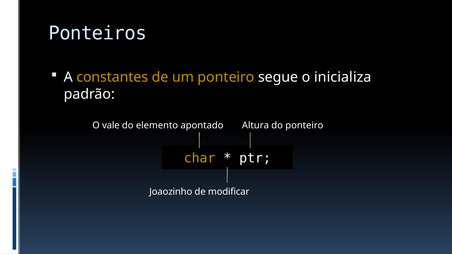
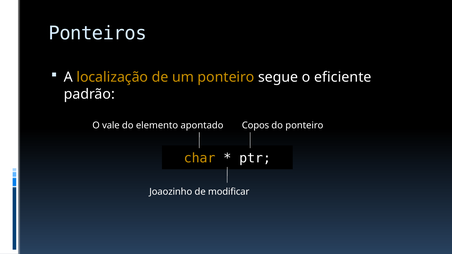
constantes: constantes -> localização
inicializa: inicializa -> eficiente
Altura: Altura -> Copos
